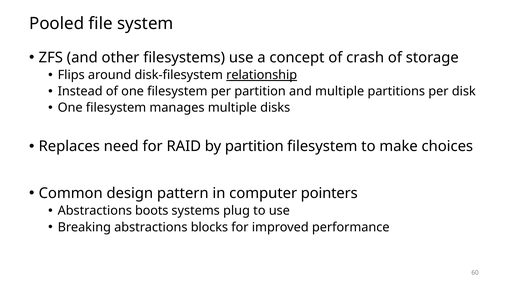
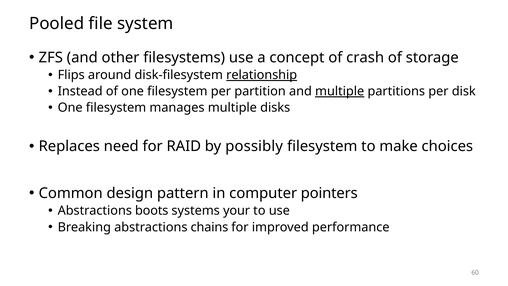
multiple at (340, 91) underline: none -> present
by partition: partition -> possibly
plug: plug -> your
blocks: blocks -> chains
